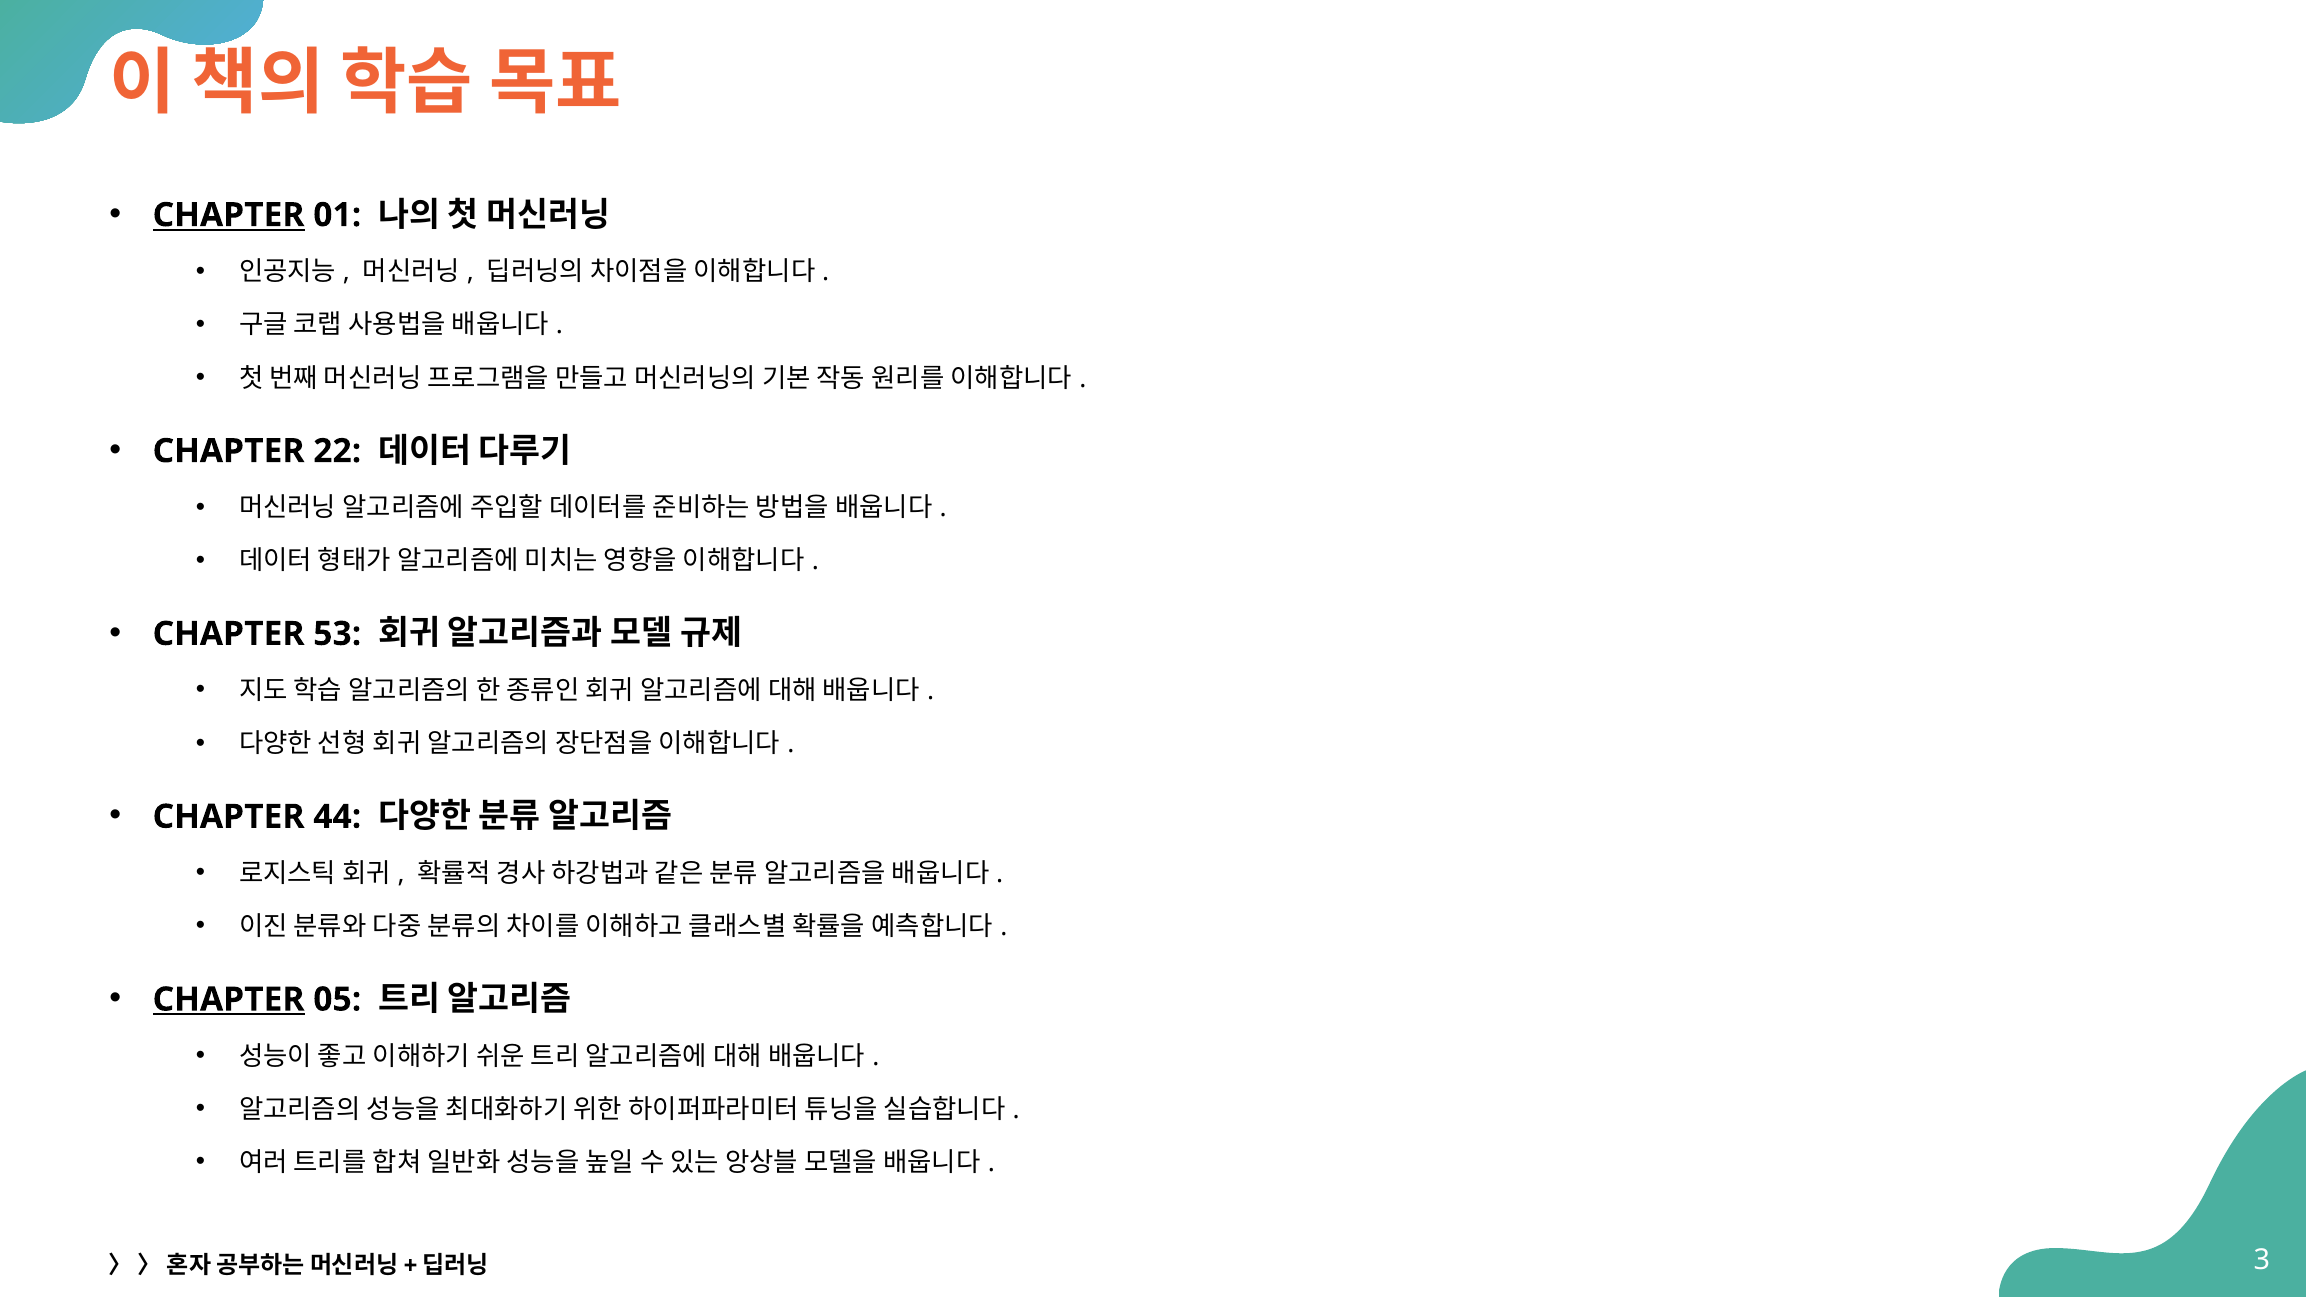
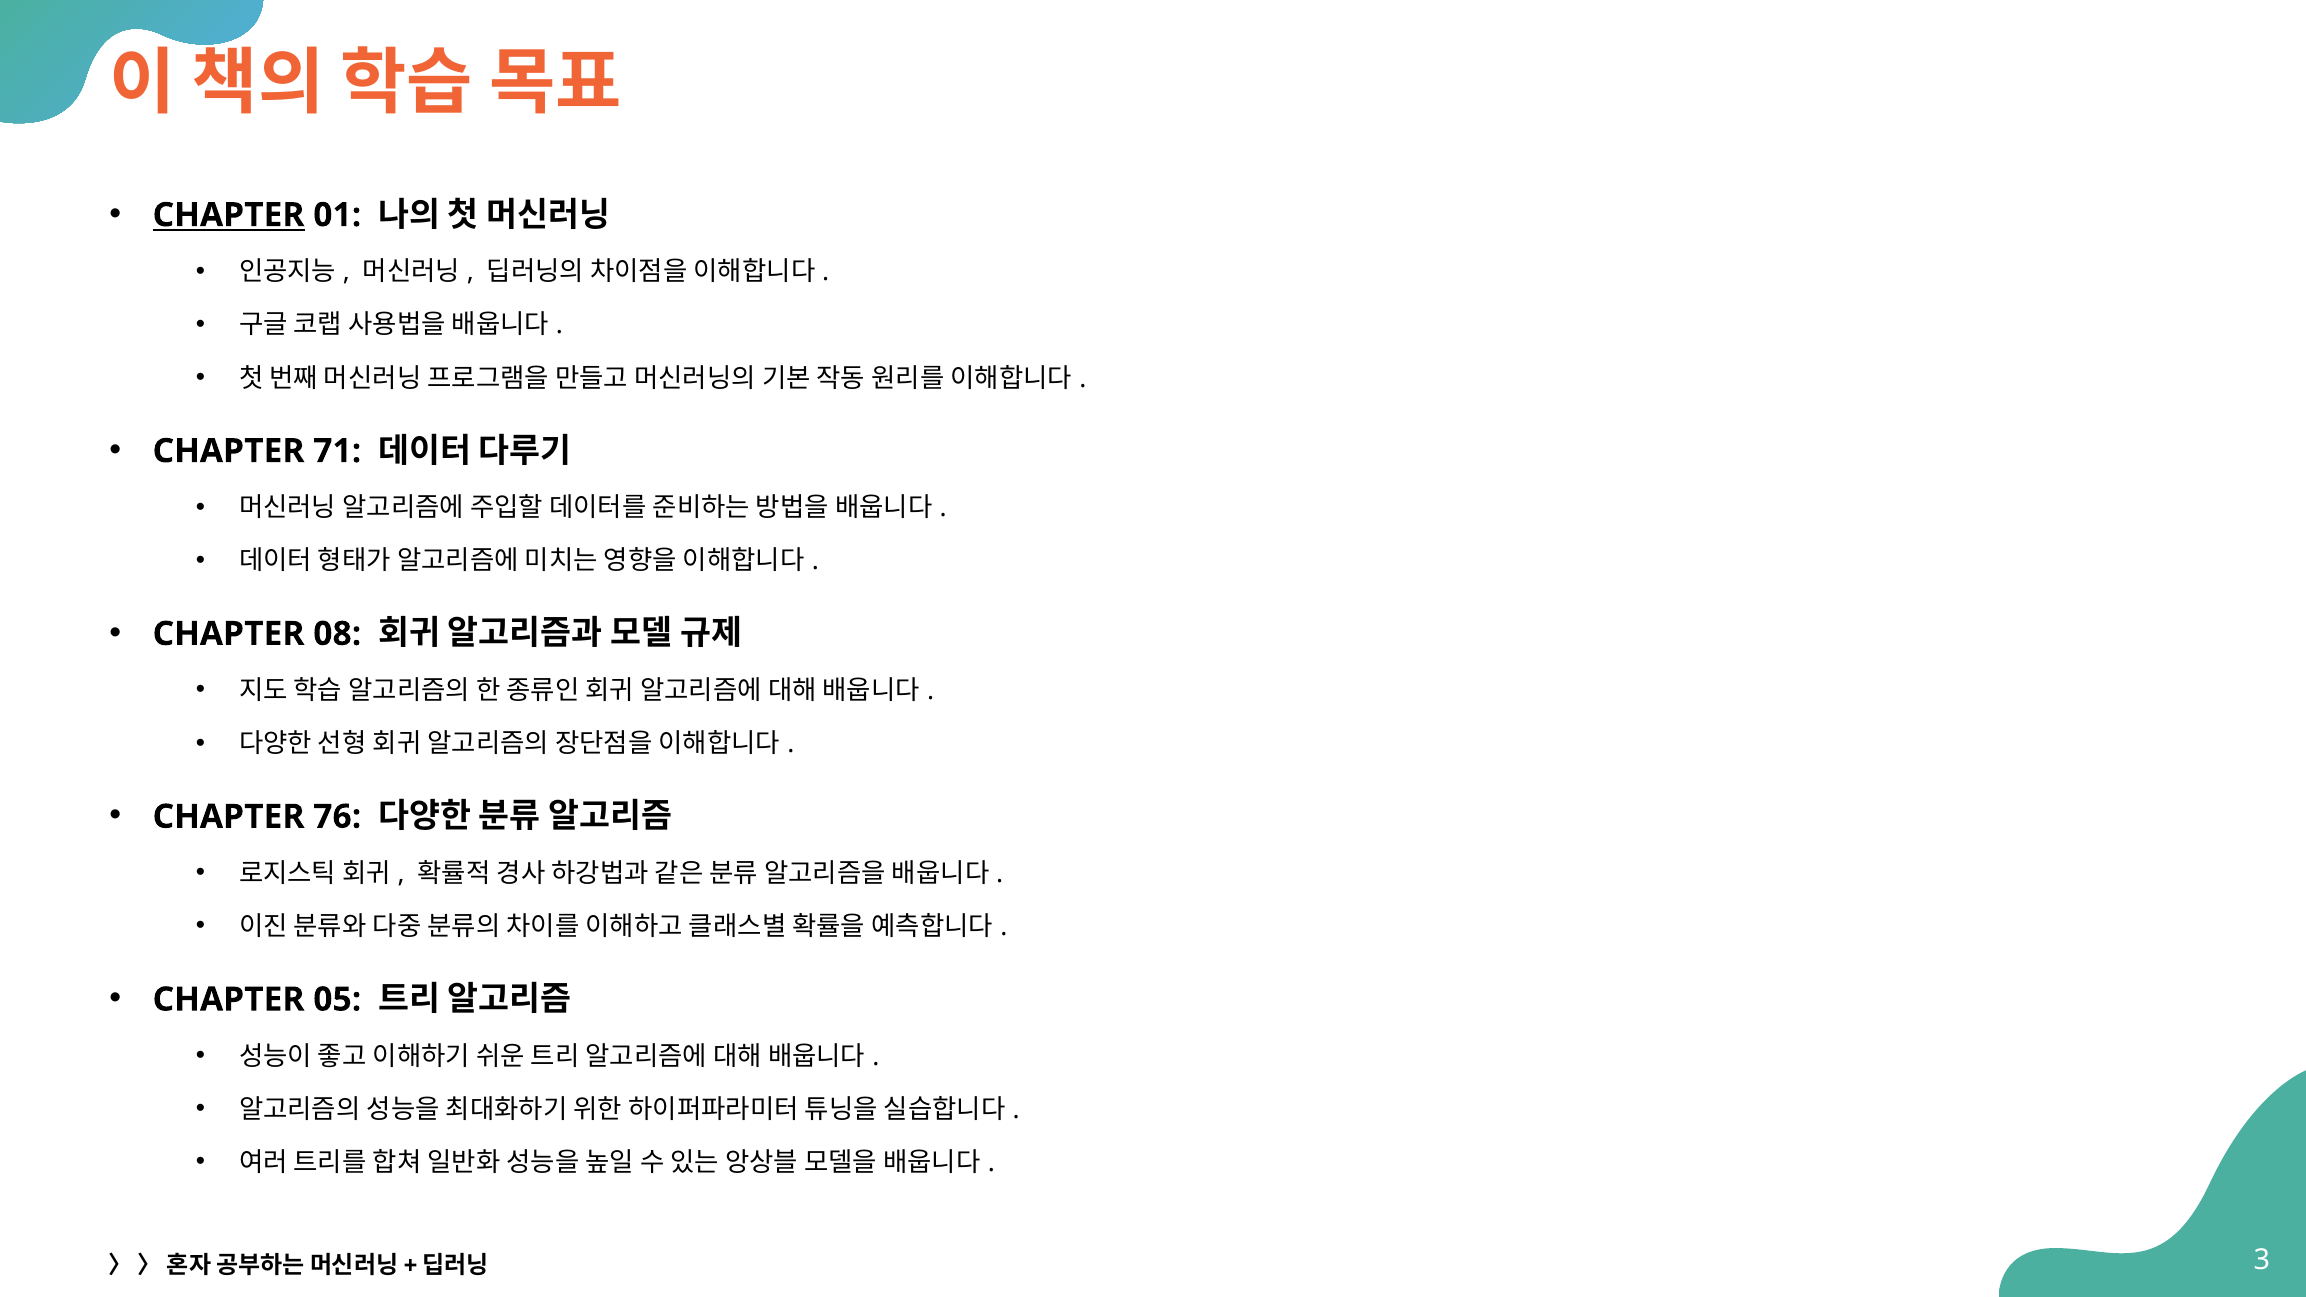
22: 22 -> 71
53: 53 -> 08
44: 44 -> 76
CHAPTER at (229, 1000) underline: present -> none
